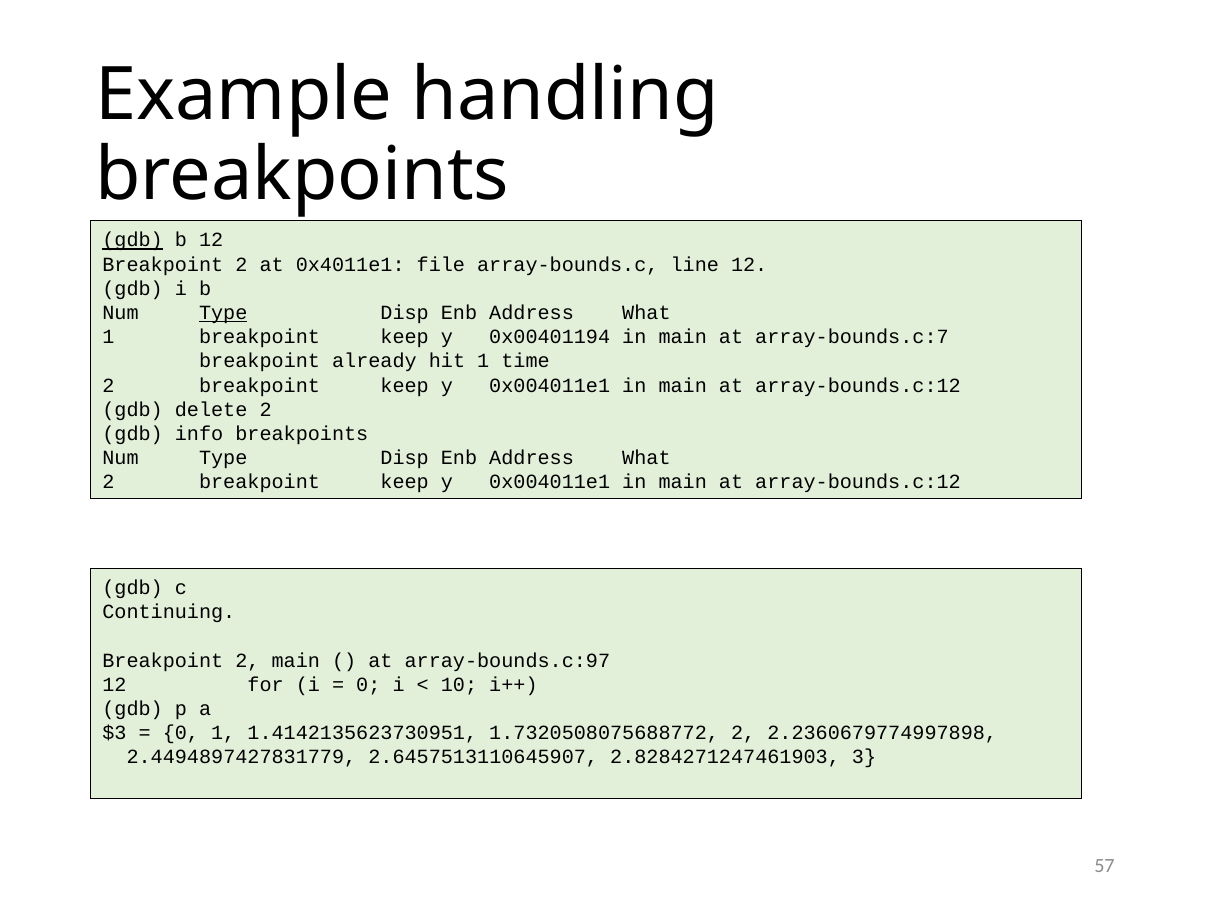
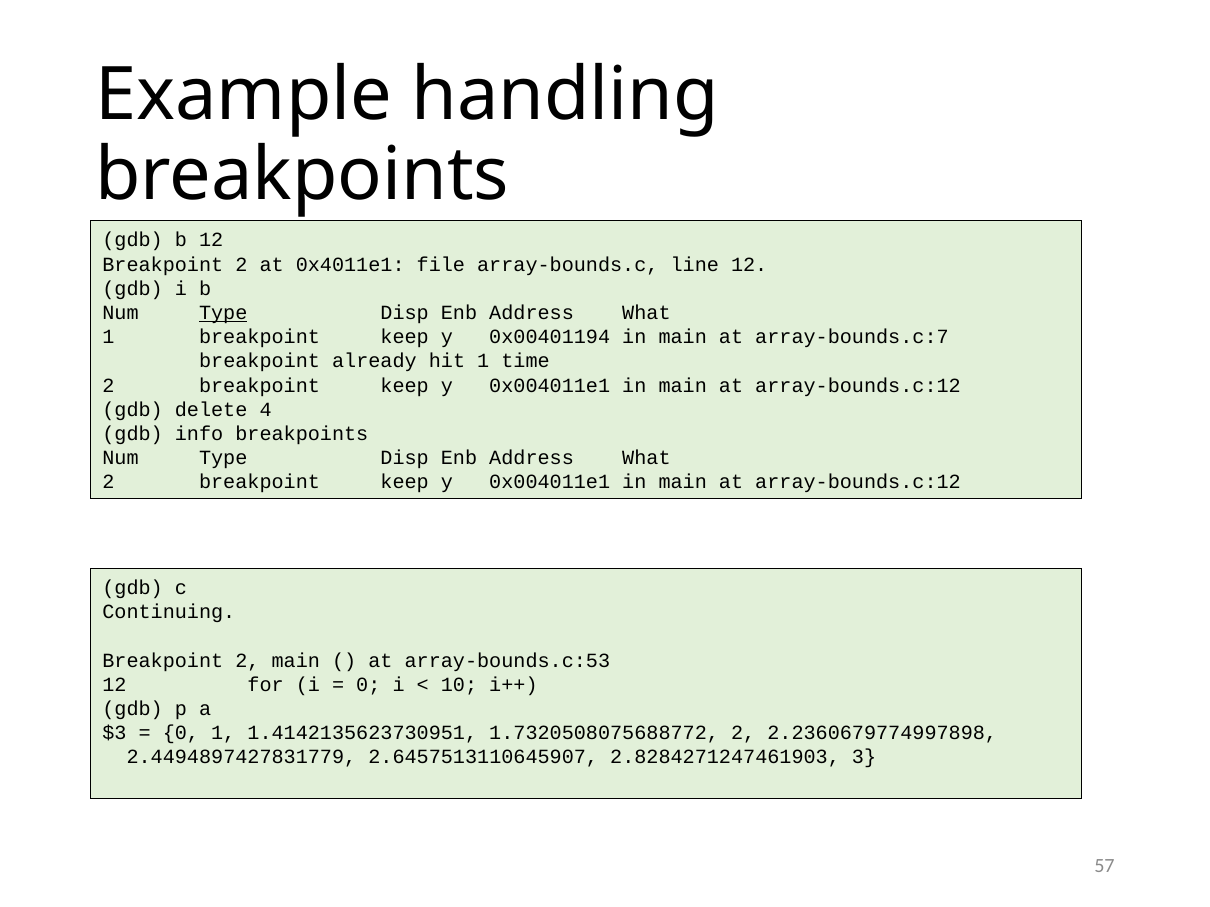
gdb at (133, 240) underline: present -> none
delete 2: 2 -> 4
array-bounds.c:97: array-bounds.c:97 -> array-bounds.c:53
